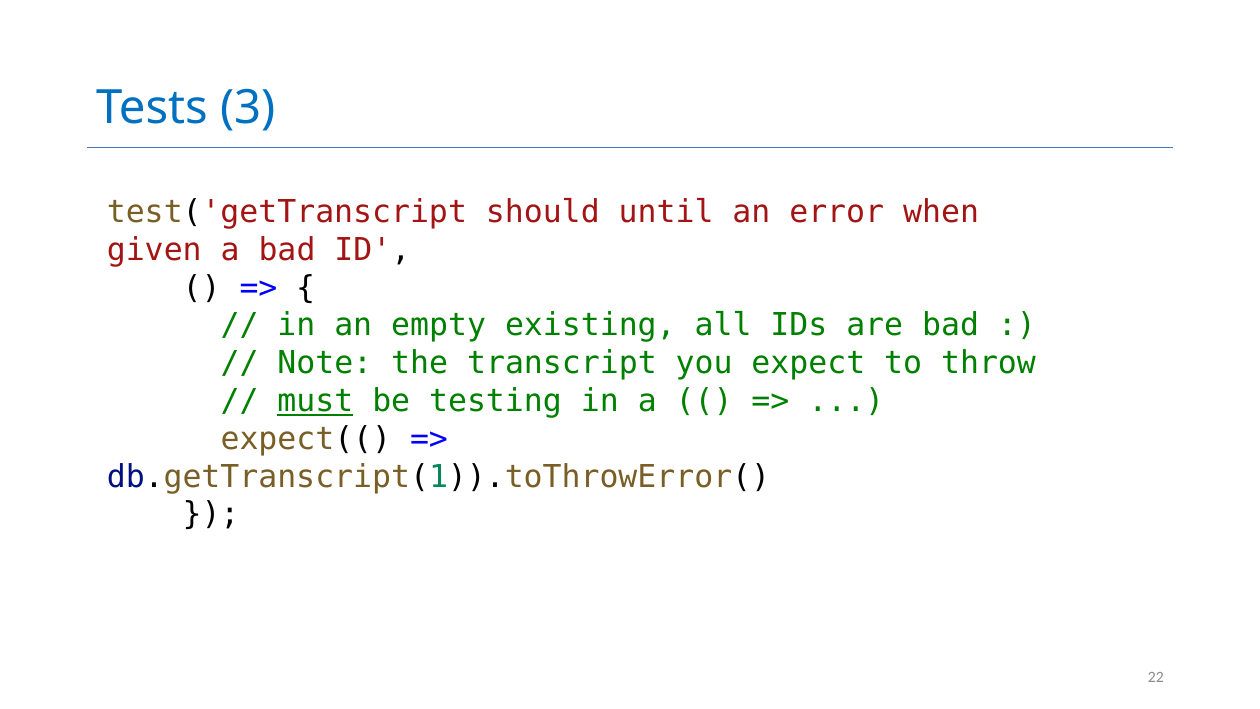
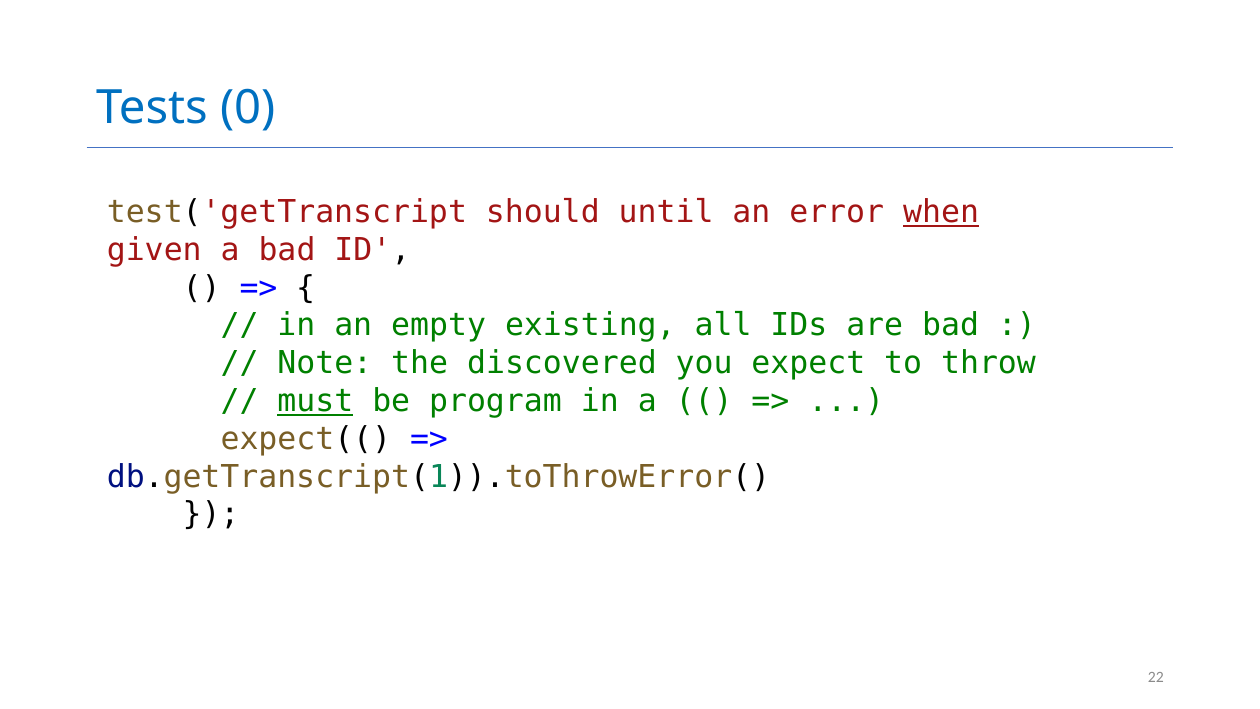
3: 3 -> 0
when underline: none -> present
transcript: transcript -> discovered
testing: testing -> program
